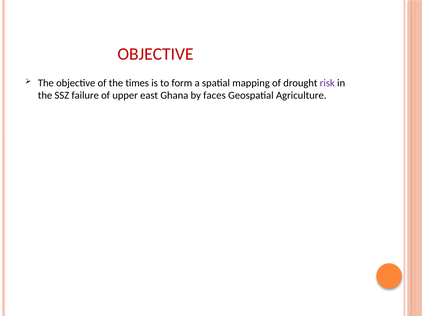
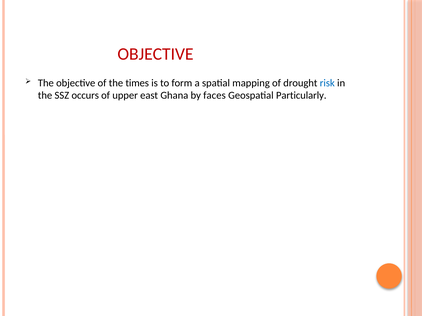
risk colour: purple -> blue
failure: failure -> occurs
Agriculture: Agriculture -> Particularly
